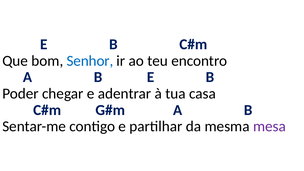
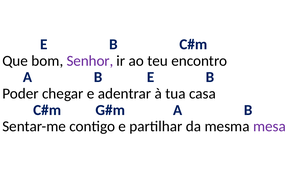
Senhor colour: blue -> purple
